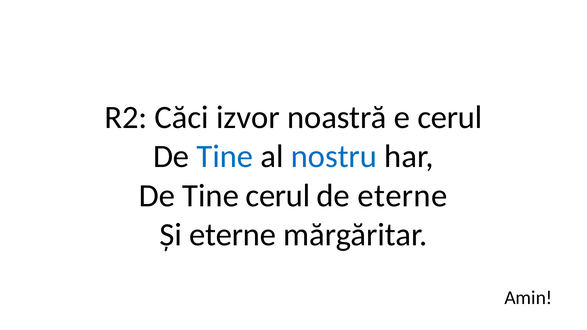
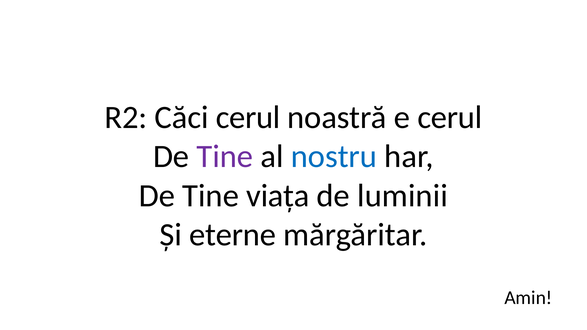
Căci izvor: izvor -> cerul
Tine at (225, 157) colour: blue -> purple
Tine cerul: cerul -> viața
de eterne: eterne -> luminii
